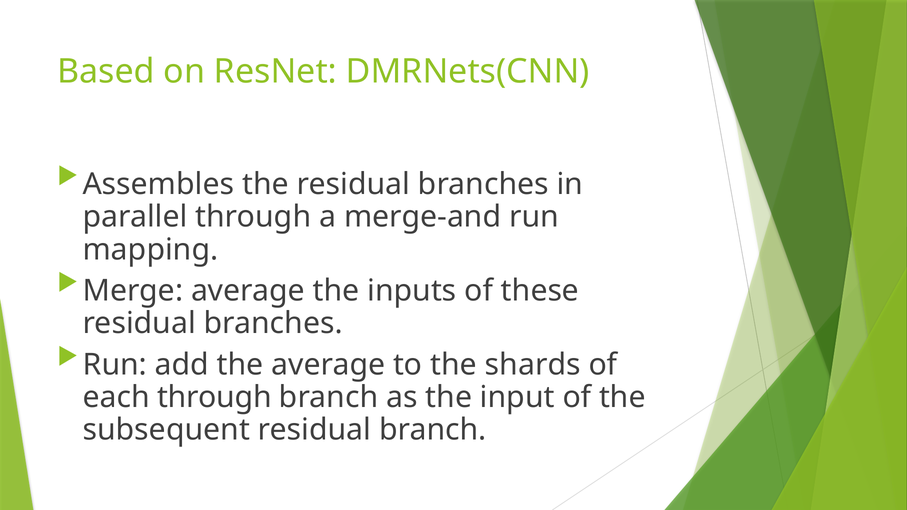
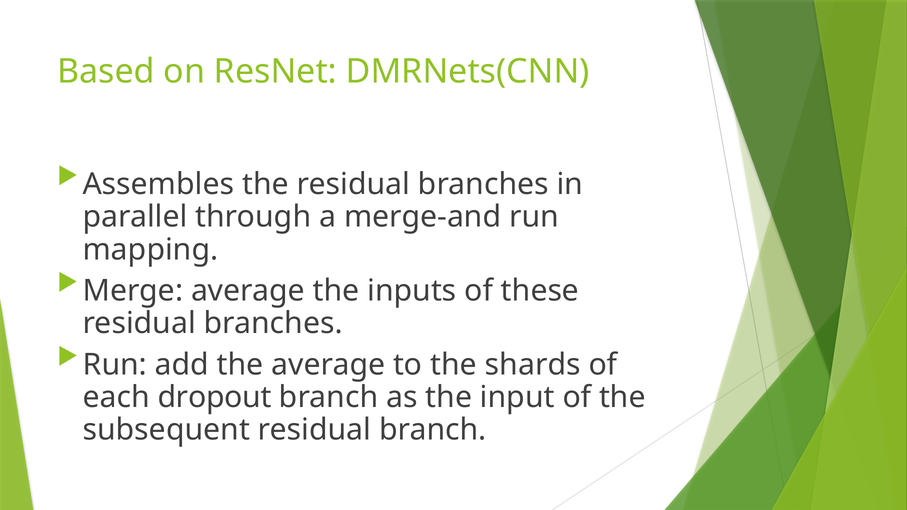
each through: through -> dropout
